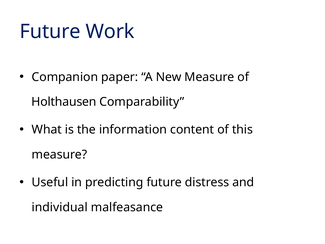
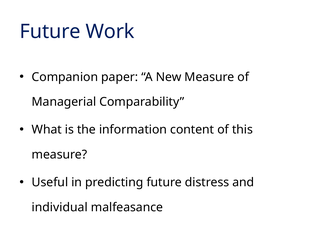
Holthausen: Holthausen -> Managerial
